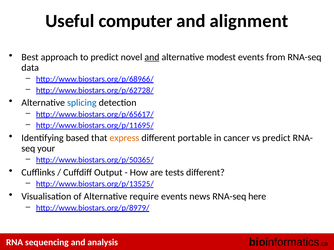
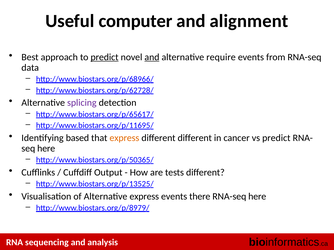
predict at (105, 57) underline: none -> present
modest: modest -> require
splicing colour: blue -> purple
different portable: portable -> different
your at (46, 149): your -> here
Alternative require: require -> express
news: news -> there
